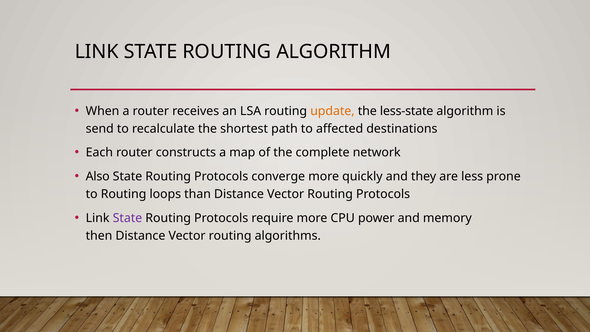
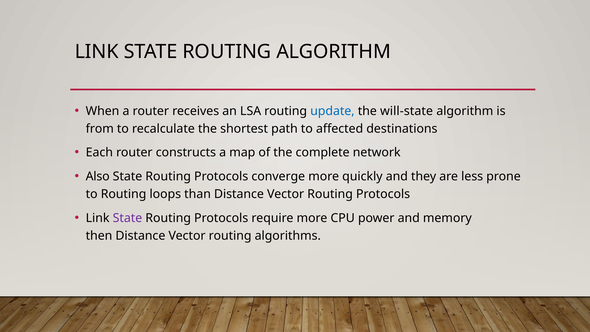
update colour: orange -> blue
less-state: less-state -> will-state
send: send -> from
